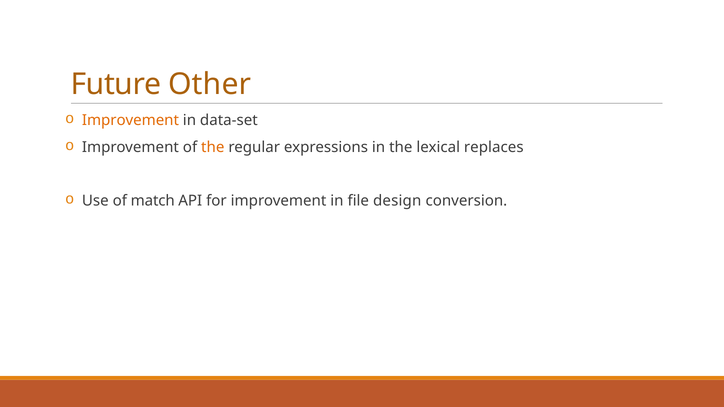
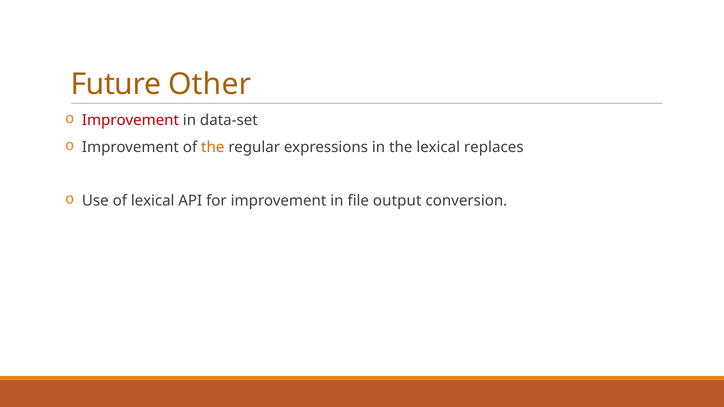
Improvement at (130, 120) colour: orange -> red
of match: match -> lexical
design: design -> output
